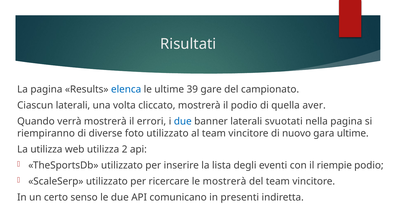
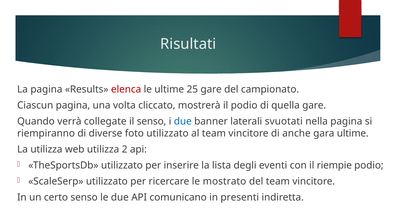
elenca colour: blue -> red
39: 39 -> 25
Ciascun laterali: laterali -> pagina
quella aver: aver -> gare
verrà mostrerà: mostrerà -> collegate
il errori: errori -> senso
nuovo: nuovo -> anche
le mostrerà: mostrerà -> mostrato
